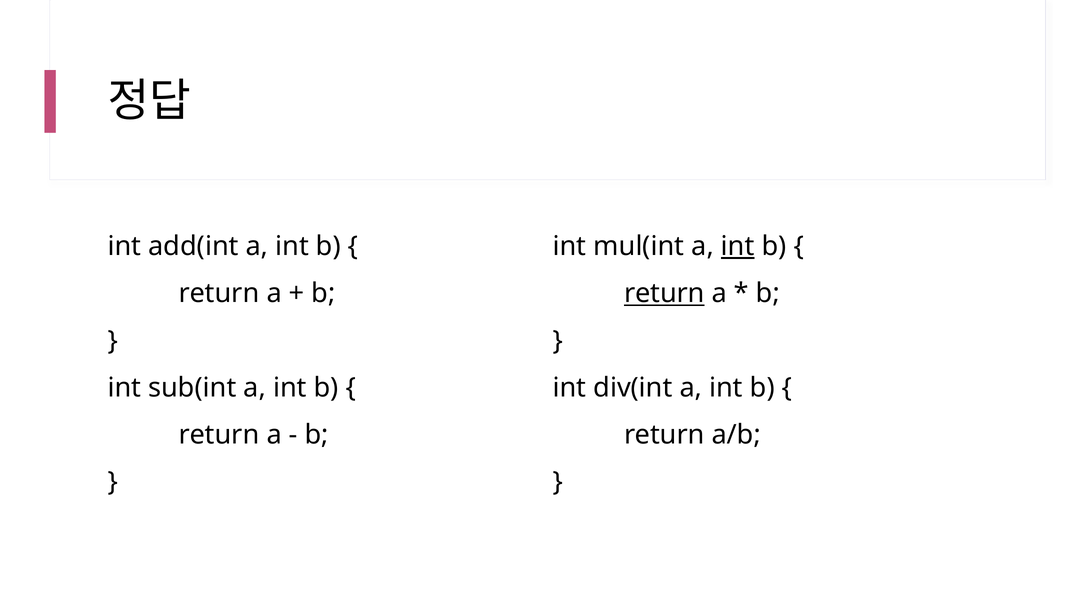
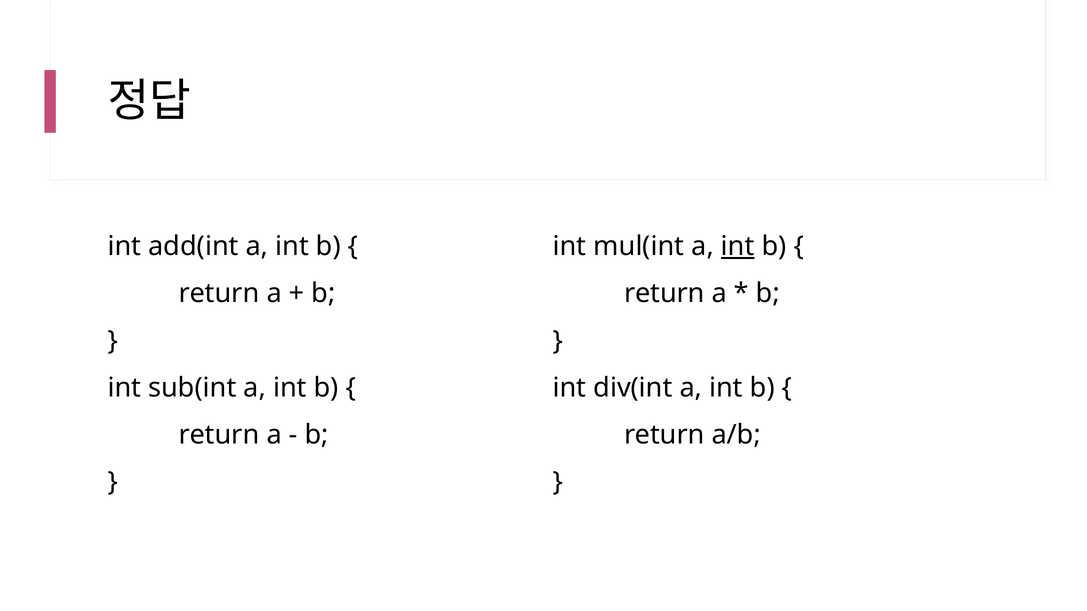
return at (664, 294) underline: present -> none
